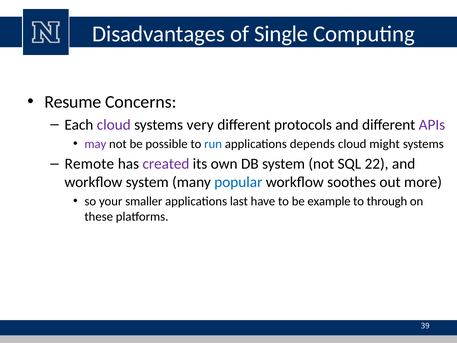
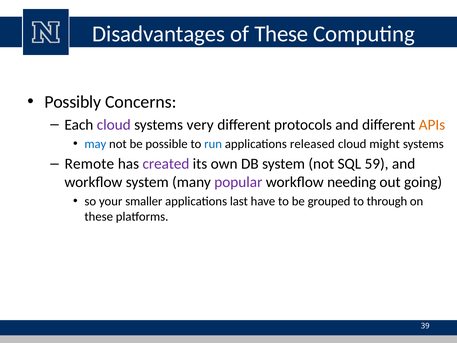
of Single: Single -> These
Resume: Resume -> Possibly
APIs colour: purple -> orange
may colour: purple -> blue
depends: depends -> released
22: 22 -> 59
popular colour: blue -> purple
soothes: soothes -> needing
more: more -> going
example: example -> grouped
